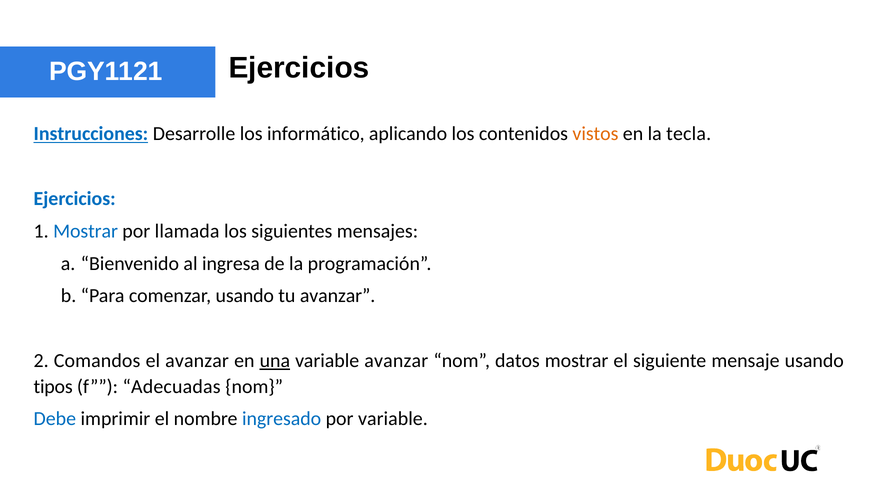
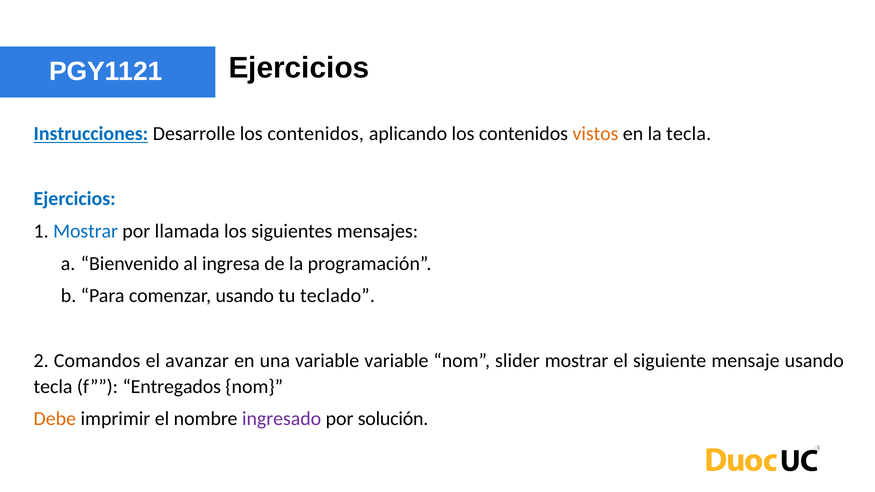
Desarrolle los informático: informático -> contenidos
tu avanzar: avanzar -> teclado
una underline: present -> none
variable avanzar: avanzar -> variable
datos: datos -> slider
tipos at (53, 387): tipos -> tecla
Adecuadas: Adecuadas -> Entregados
Debe colour: blue -> orange
ingresado colour: blue -> purple
por variable: variable -> solución
